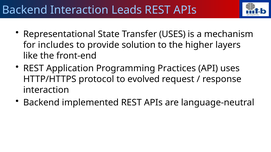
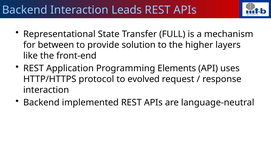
Transfer USES: USES -> FULL
includes: includes -> between
Practices: Practices -> Elements
